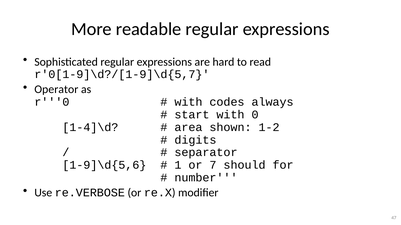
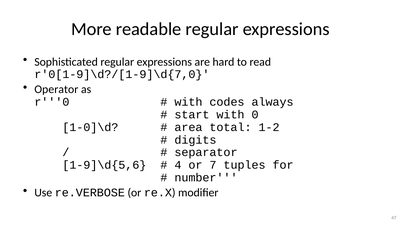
r'0[1-9]\d?/[1-9]\d{5,7: r'0[1-9]\d?/[1-9]\d{5,7 -> r'0[1-9]\d?/[1-9]\d{7,0
1-4]\d: 1-4]\d -> 1-0]\d
shown: shown -> total
1: 1 -> 4
should: should -> tuples
